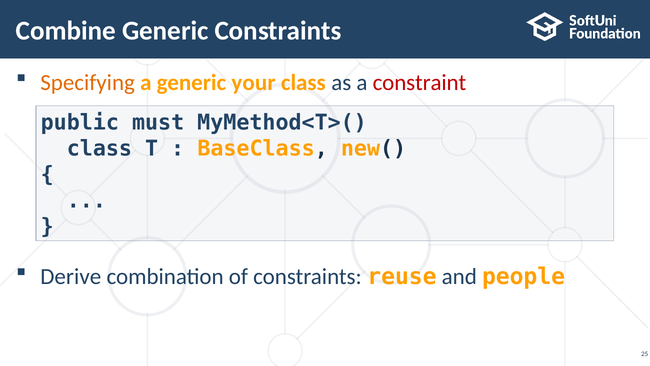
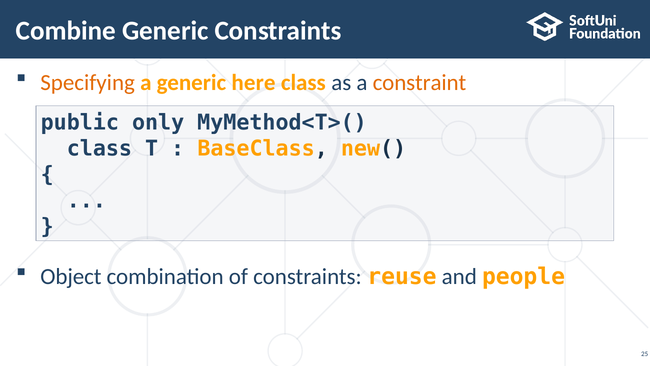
your: your -> here
constraint colour: red -> orange
must: must -> only
Derive: Derive -> Object
